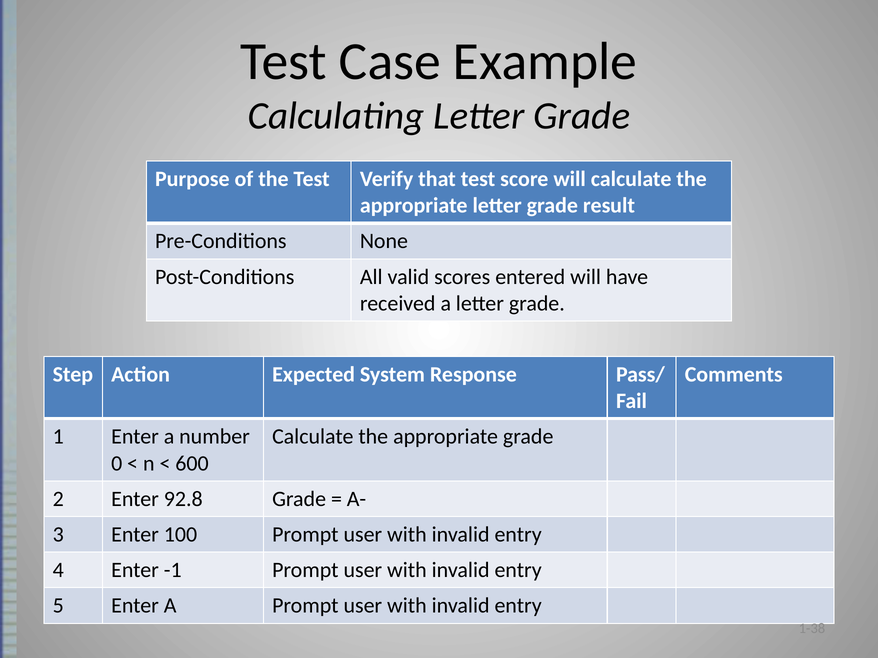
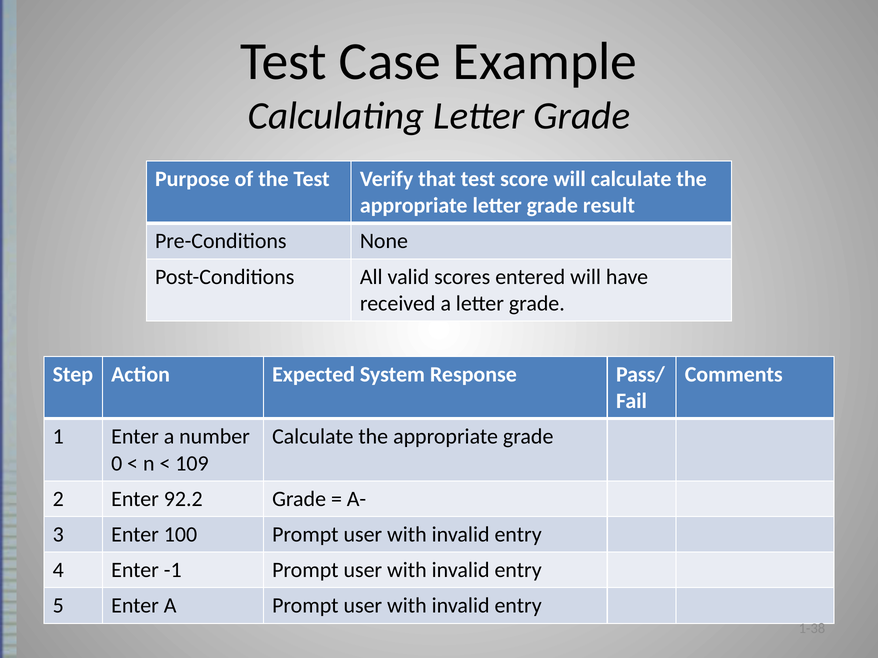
600: 600 -> 109
92.8: 92.8 -> 92.2
